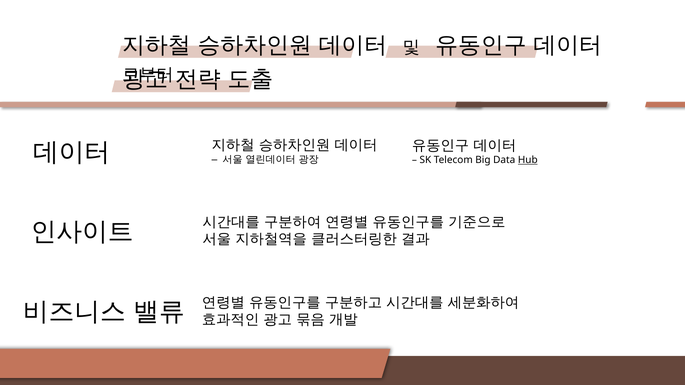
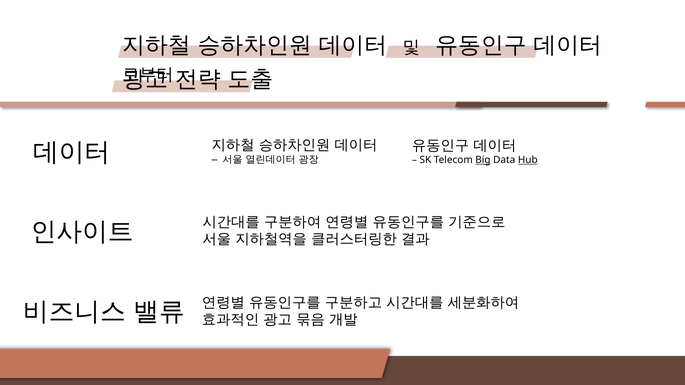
Big underline: none -> present
